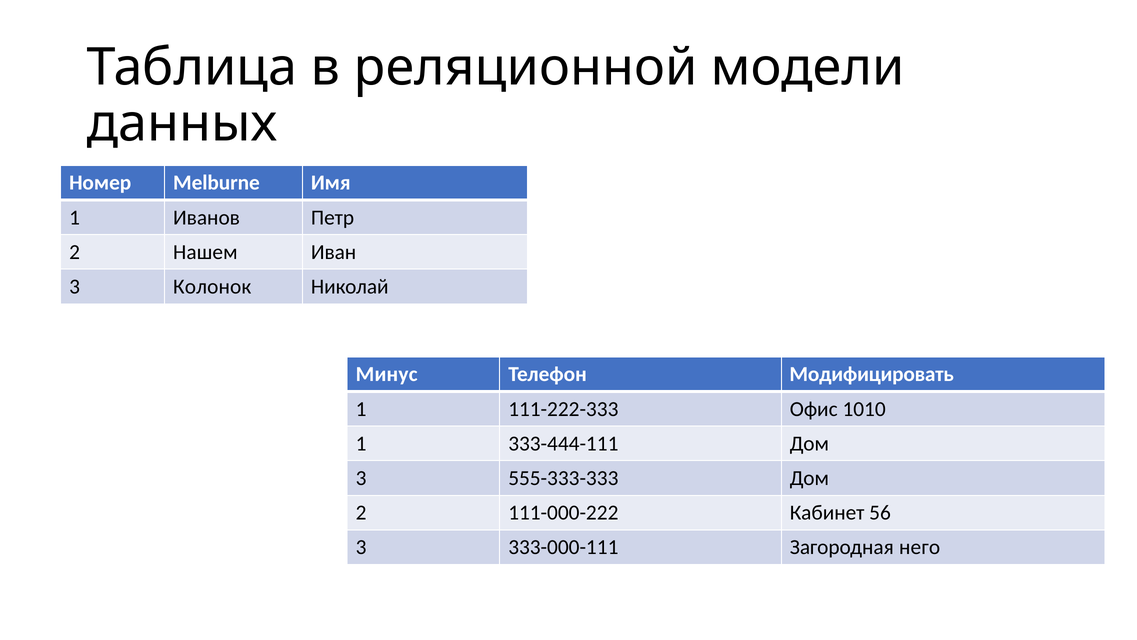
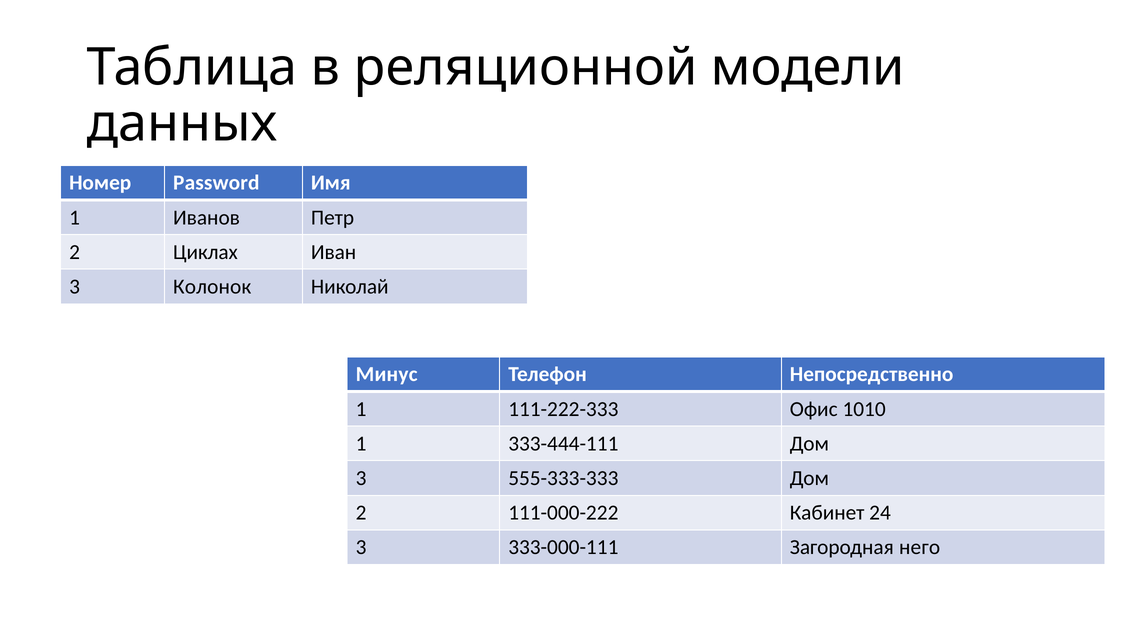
Melburne: Melburne -> Password
Нашем: Нашем -> Циклах
Модифицировать: Модифицировать -> Непосредственно
56: 56 -> 24
